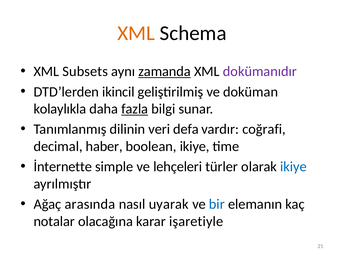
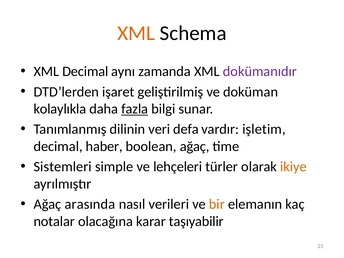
XML Subsets: Subsets -> Decimal
zamanda underline: present -> none
ikincil: ikincil -> işaret
coğrafi: coğrafi -> işletim
boolean ikiye: ikiye -> ağaç
İnternette: İnternette -> Sistemleri
ikiye at (293, 167) colour: blue -> orange
uyarak: uyarak -> verileri
bir colour: blue -> orange
işaretiyle: işaretiyle -> taşıyabilir
